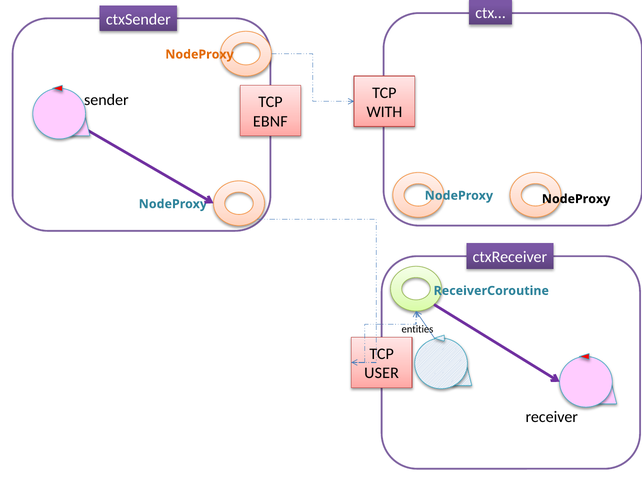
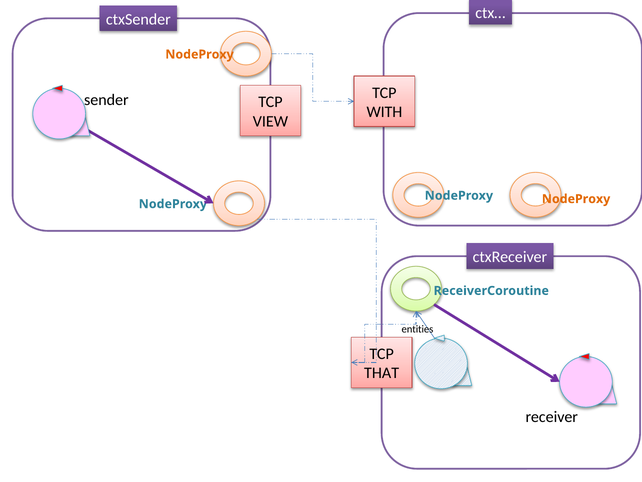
EBNF: EBNF -> VIEW
NodeProxy at (576, 199) colour: black -> orange
USER: USER -> THAT
